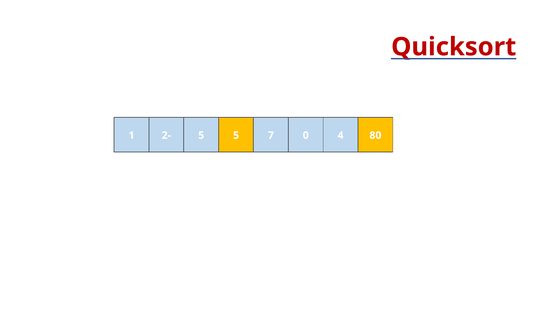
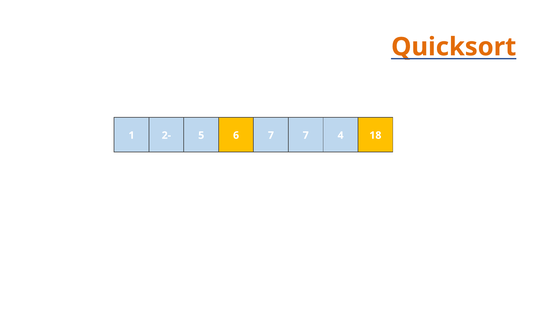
Quicksort colour: red -> orange
5 5: 5 -> 6
7 0: 0 -> 7
80: 80 -> 18
